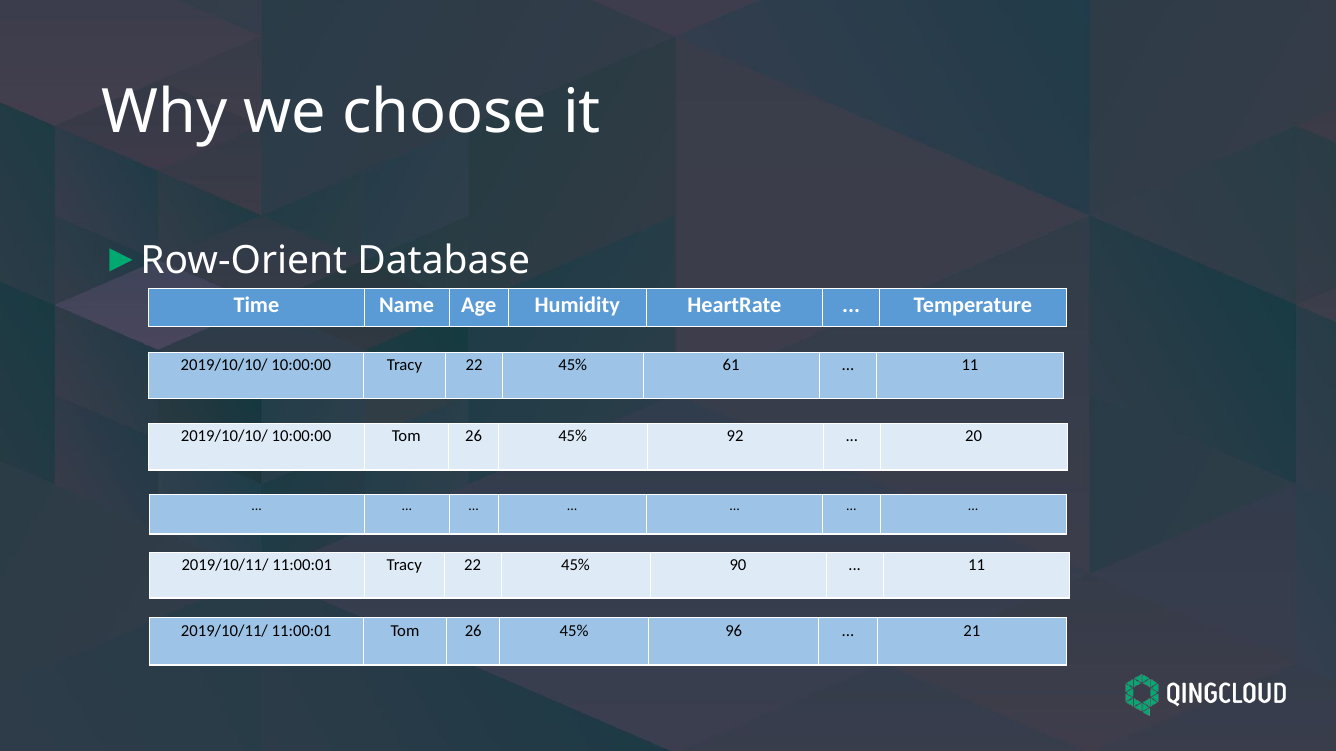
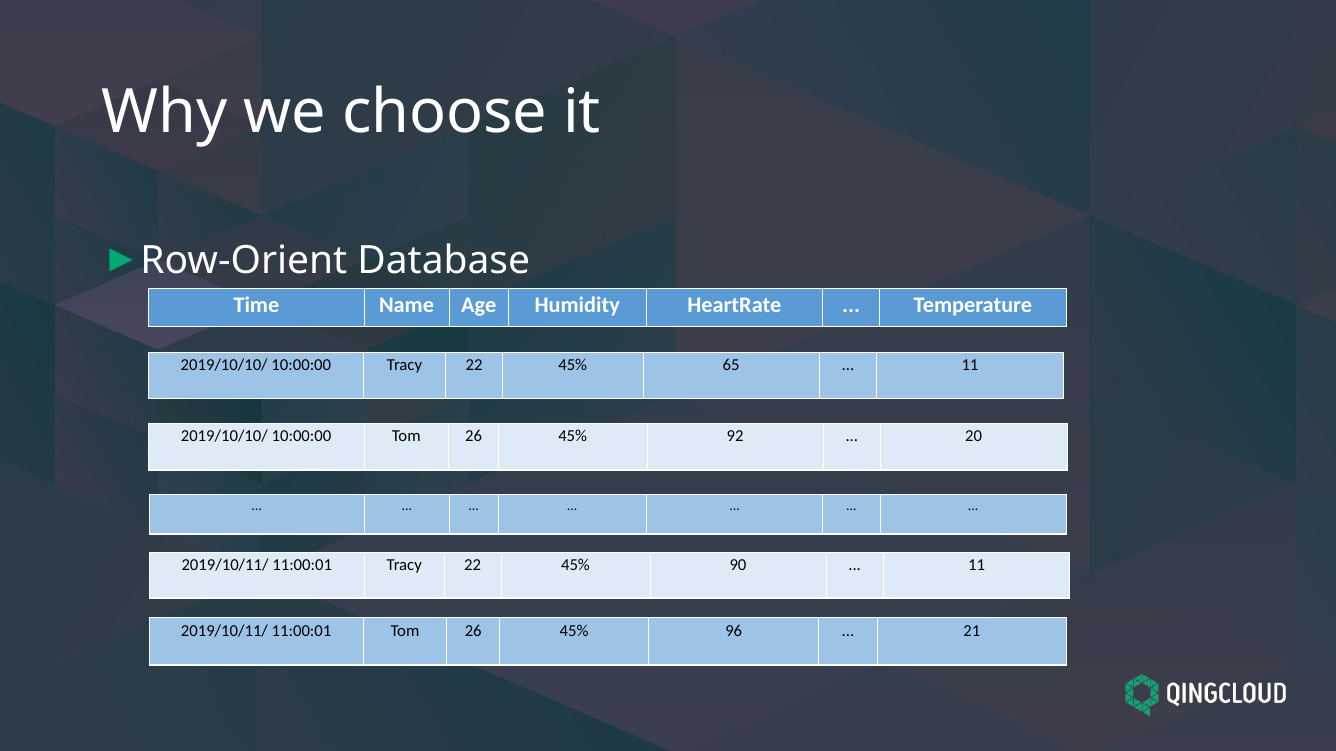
61: 61 -> 65
